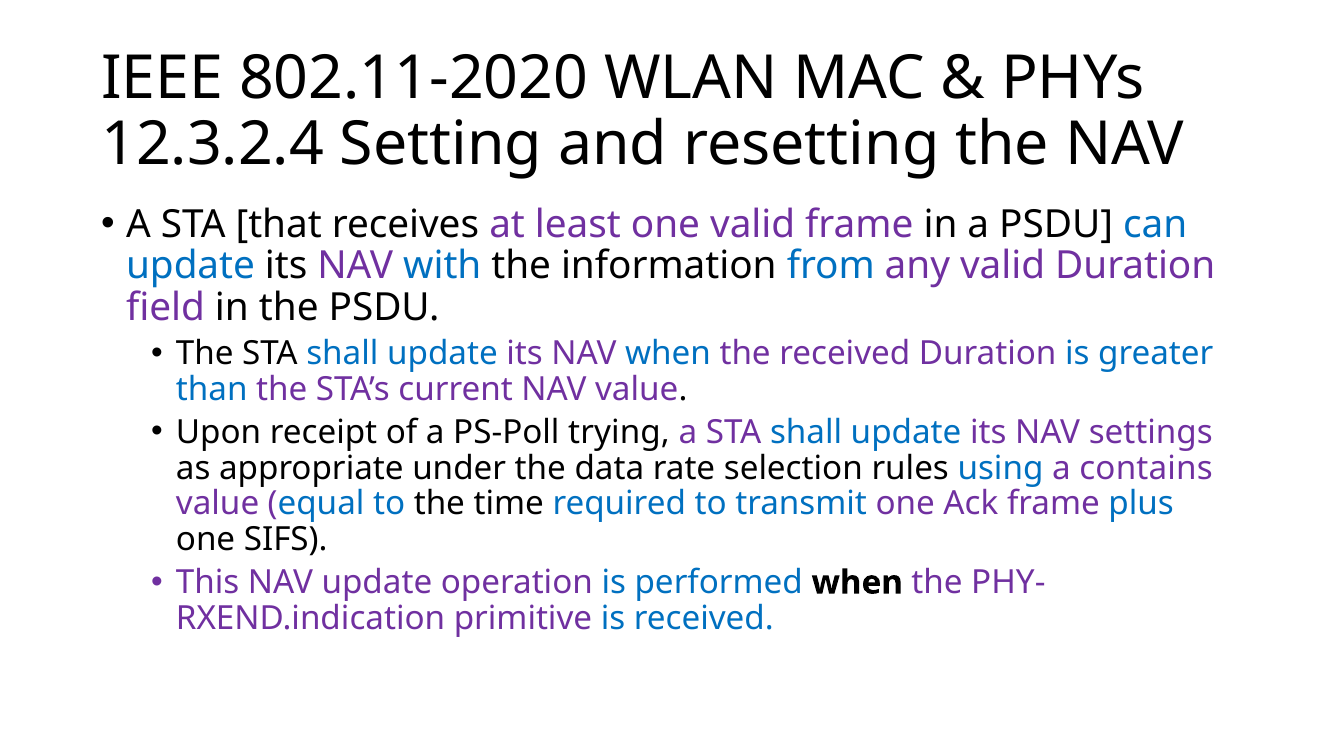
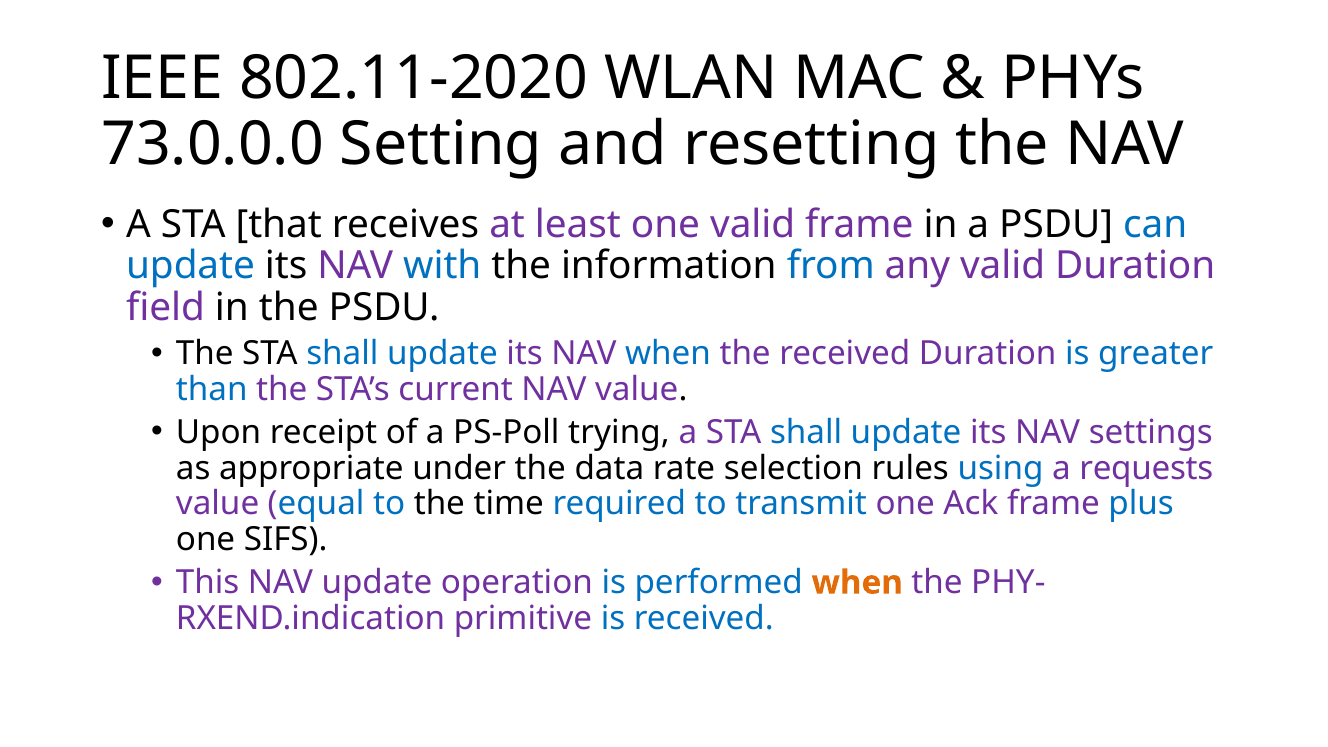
12.3.2.4: 12.3.2.4 -> 73.0.0.0
contains: contains -> requests
when at (857, 583) colour: black -> orange
